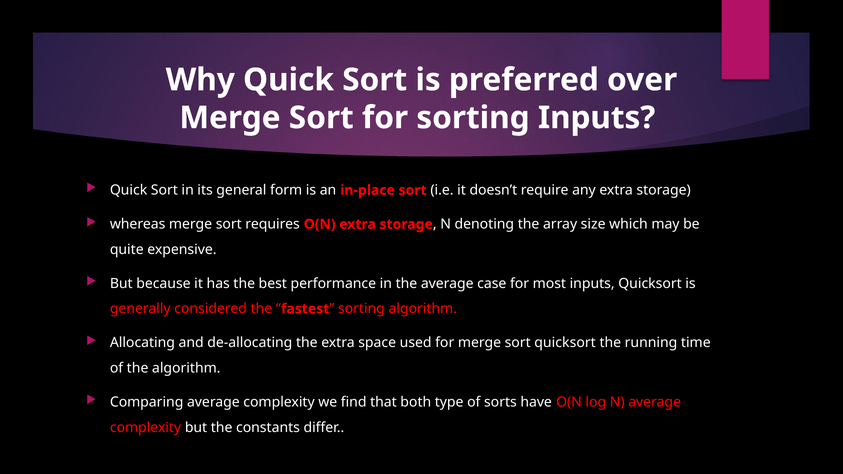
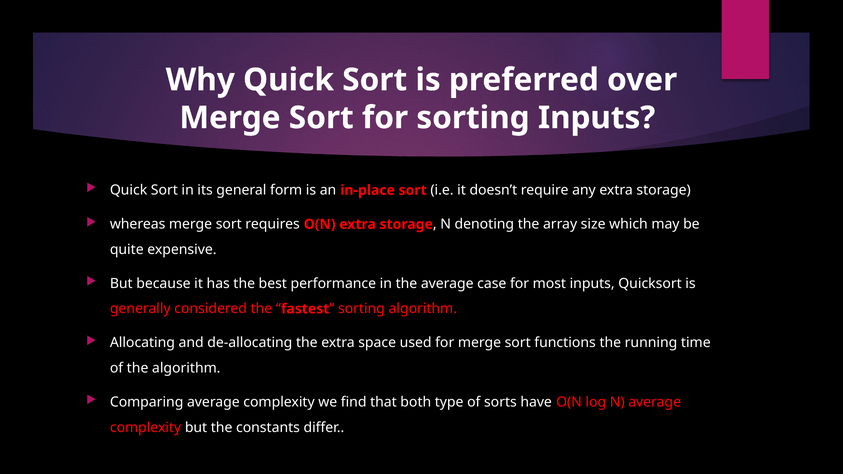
sort quicksort: quicksort -> functions
